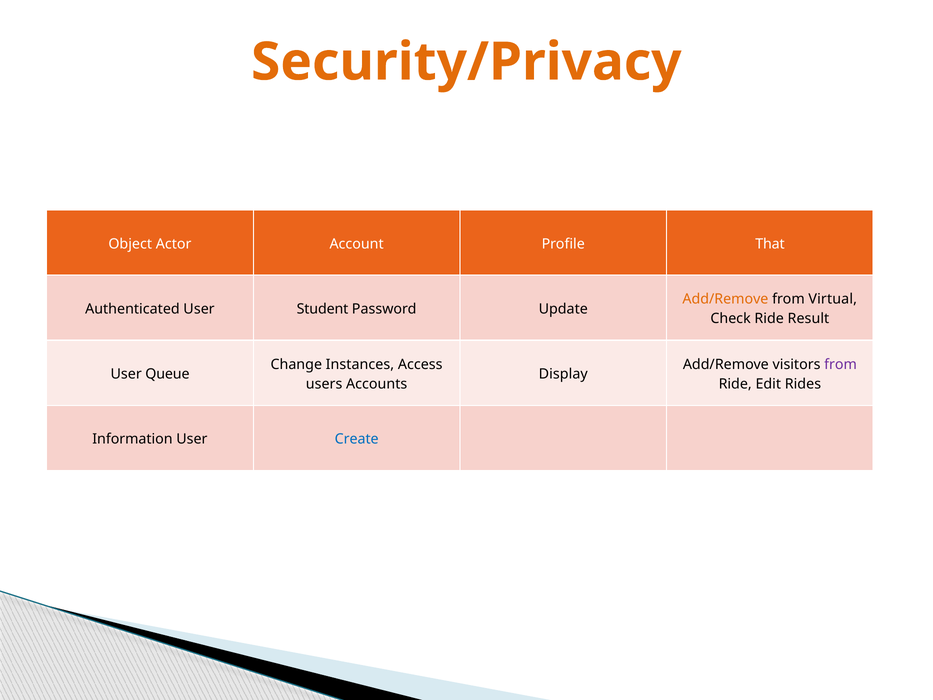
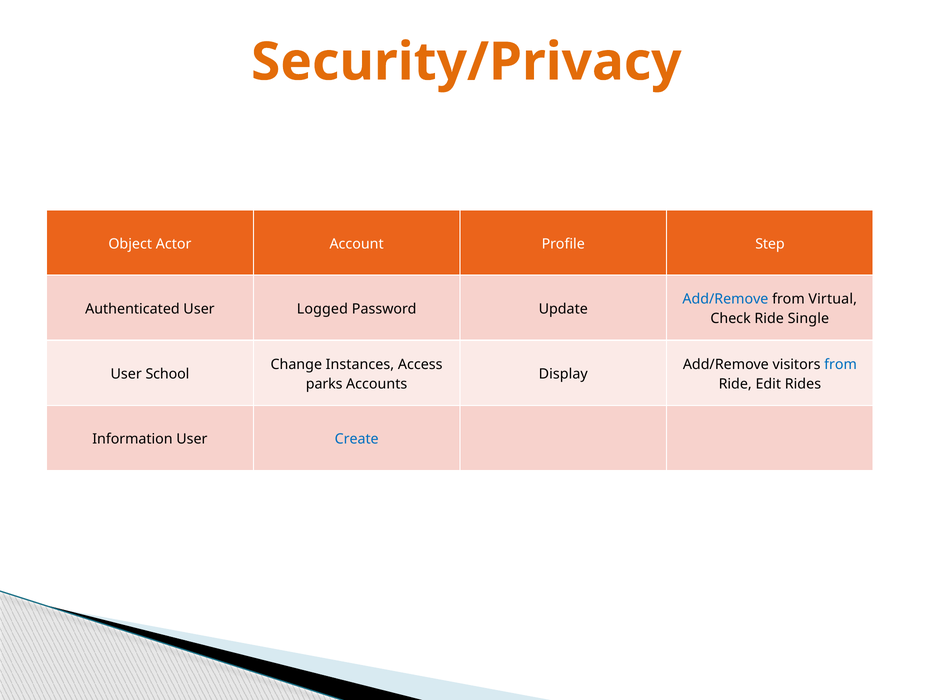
That: That -> Step
Add/Remove at (725, 299) colour: orange -> blue
Student: Student -> Logged
Result: Result -> Single
from at (841, 364) colour: purple -> blue
Queue: Queue -> School
users: users -> parks
